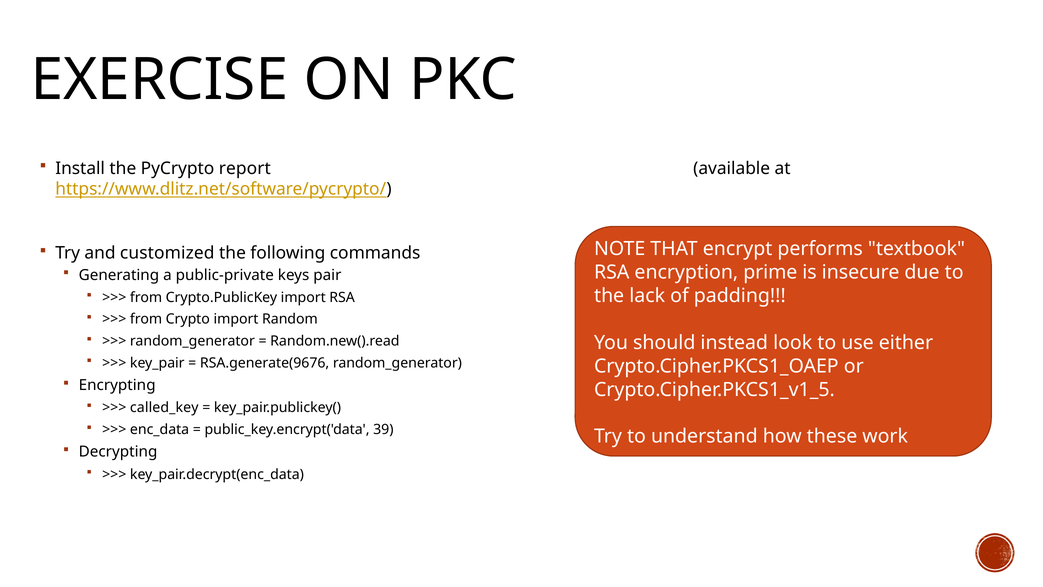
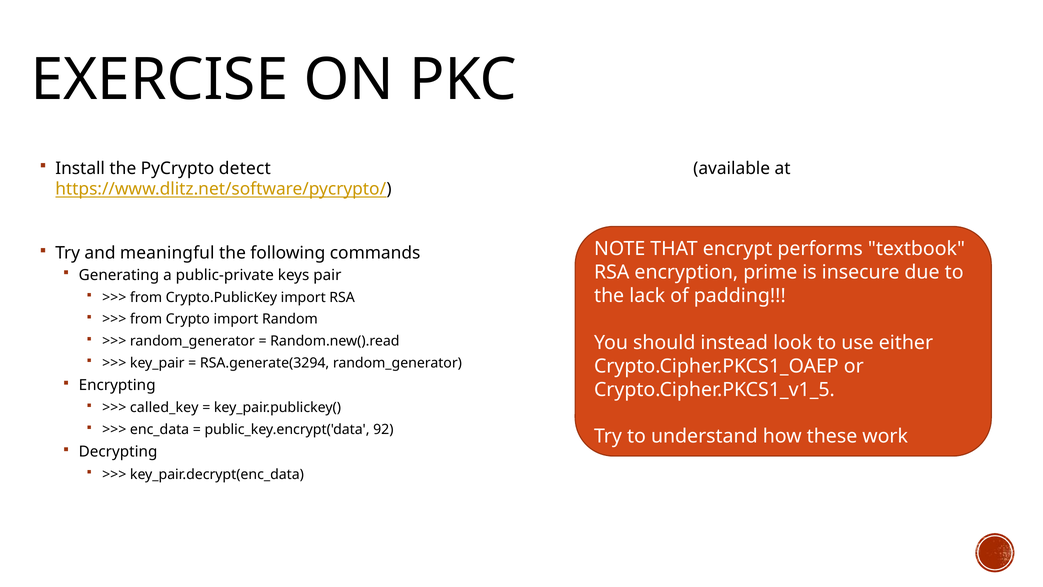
report: report -> detect
customized: customized -> meaningful
RSA.generate(9676: RSA.generate(9676 -> RSA.generate(3294
39: 39 -> 92
